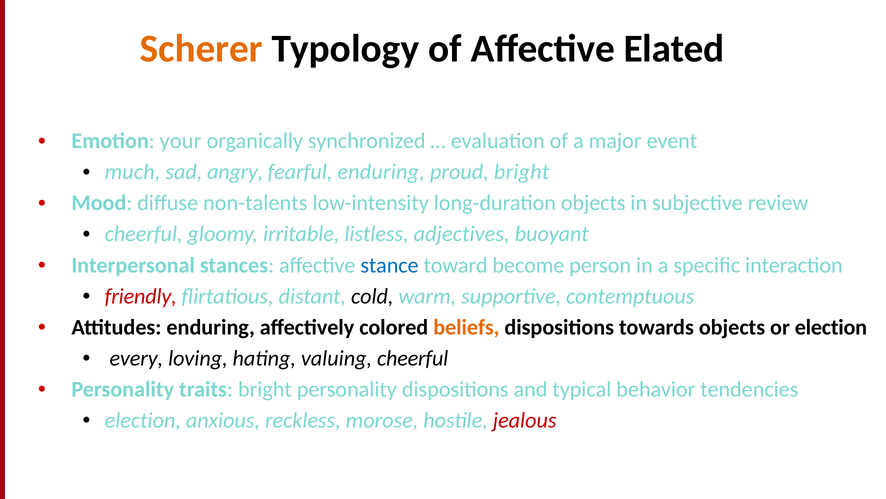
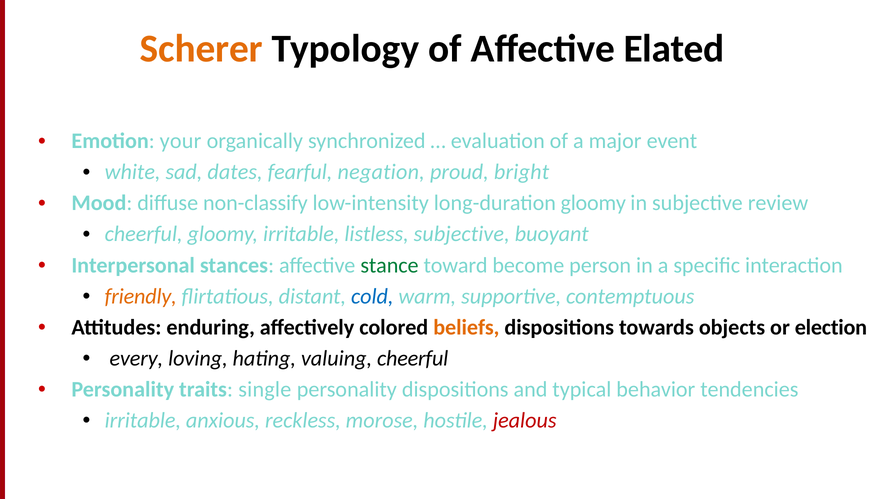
much: much -> white
angry: angry -> dates
fearful enduring: enduring -> negation
non-talents: non-talents -> non-classify
long-duration objects: objects -> gloomy
listless adjectives: adjectives -> subjective
stance colour: blue -> green
friendly colour: red -> orange
cold colour: black -> blue
traits bright: bright -> single
election at (143, 420): election -> irritable
